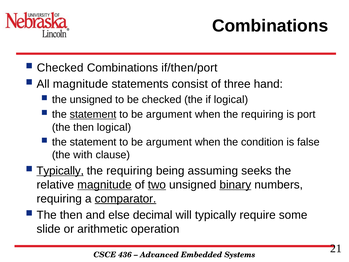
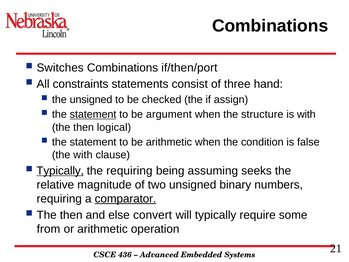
Checked at (60, 68): Checked -> Switches
All magnitude: magnitude -> constraints
if logical: logical -> assign
when the requiring: requiring -> structure
is port: port -> with
argument at (169, 142): argument -> arithmetic
magnitude at (104, 185) underline: present -> none
two underline: present -> none
binary underline: present -> none
decimal: decimal -> convert
slide: slide -> from
